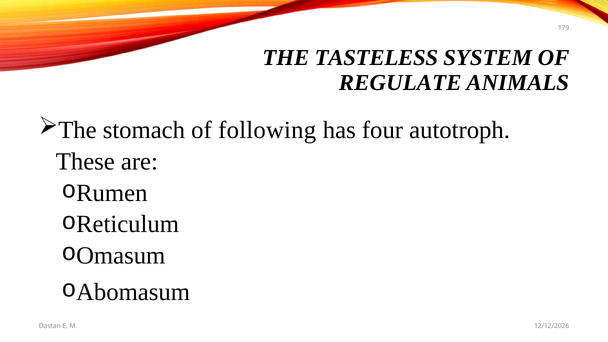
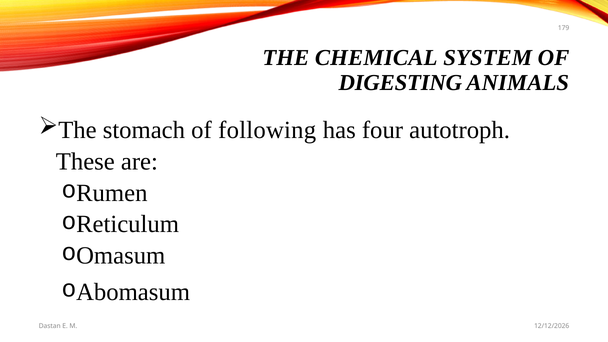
TASTELESS: TASTELESS -> CHEMICAL
REGULATE: REGULATE -> DIGESTING
